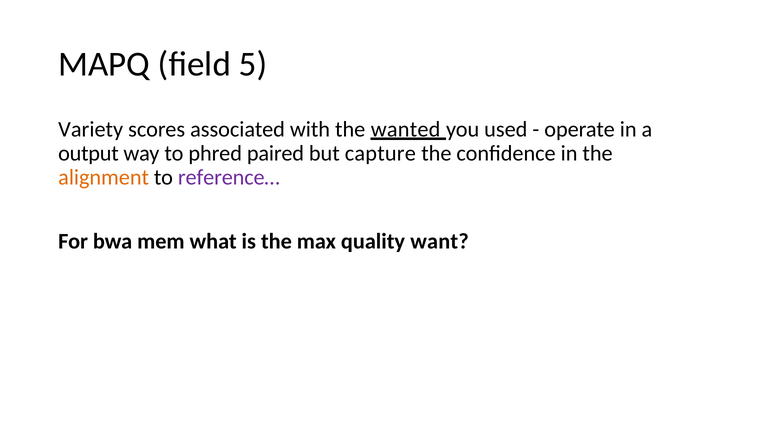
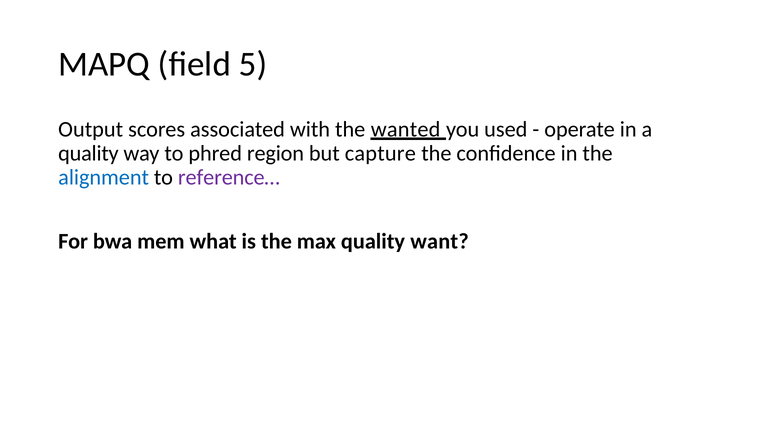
Variety: Variety -> Output
output at (88, 153): output -> quality
paired: paired -> region
alignment colour: orange -> blue
